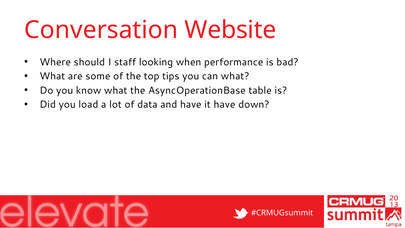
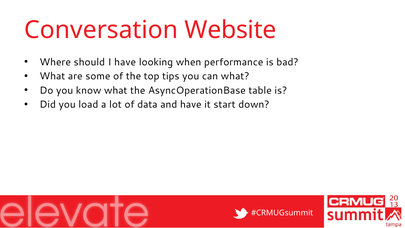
I staff: staff -> have
it have: have -> start
